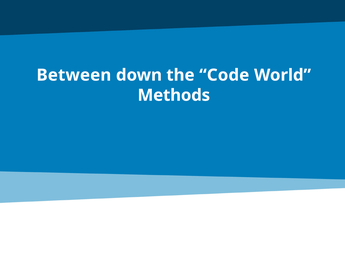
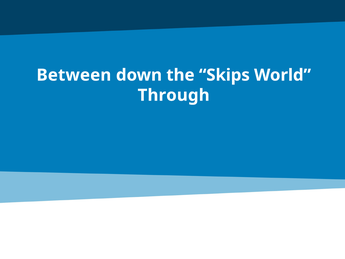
Code: Code -> Skips
Methods: Methods -> Through
